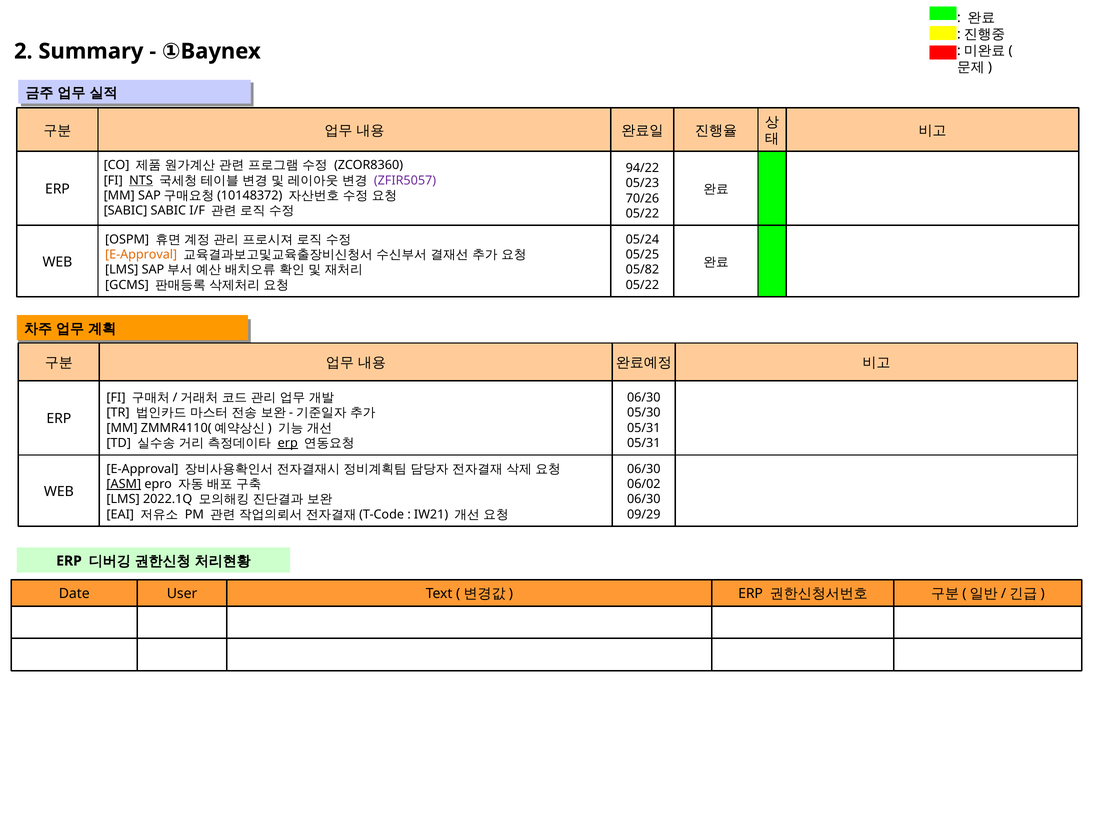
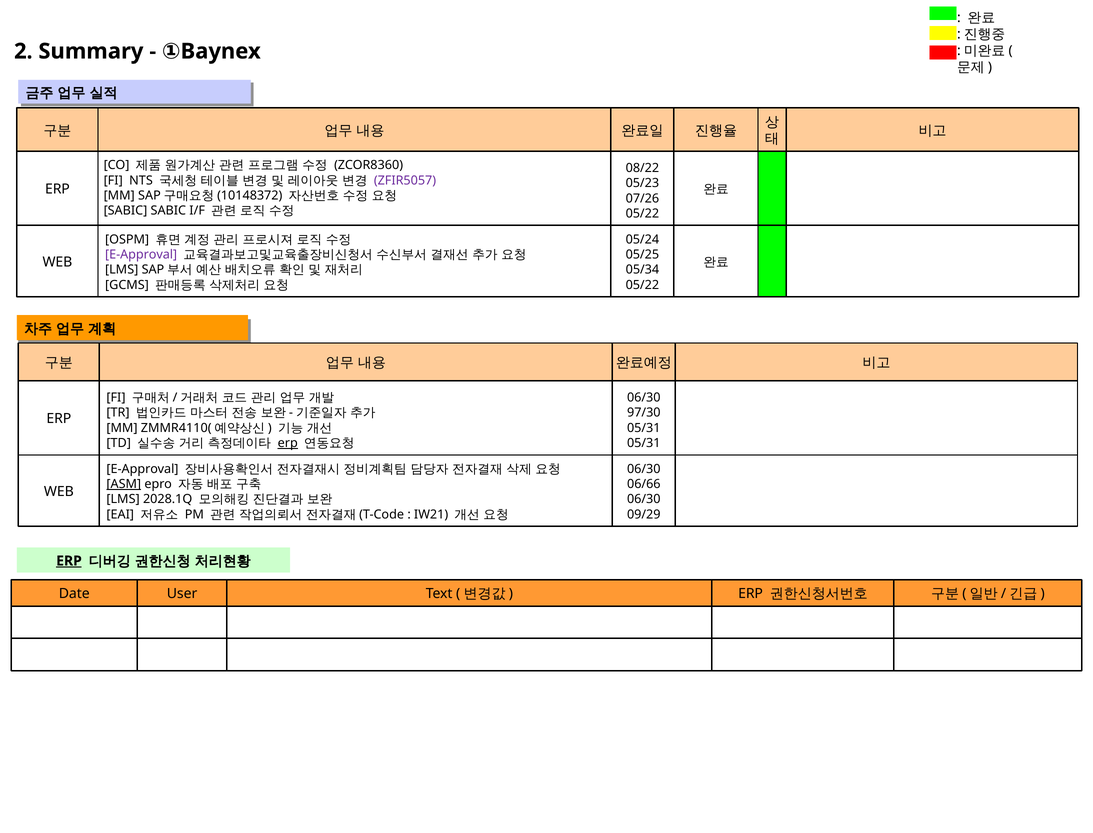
94/22: 94/22 -> 08/22
NTS underline: present -> none
70/26: 70/26 -> 07/26
E-Approval at (141, 255) colour: orange -> purple
05/82: 05/82 -> 05/34
05/30: 05/30 -> 97/30
06/02: 06/02 -> 06/66
2022.1Q: 2022.1Q -> 2028.1Q
ERP at (69, 561) underline: none -> present
